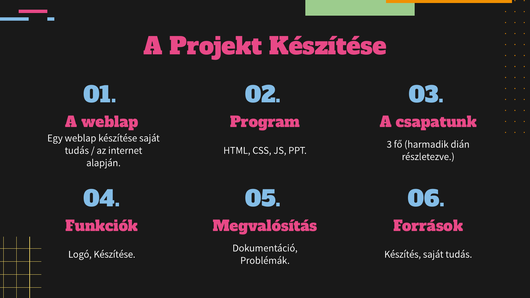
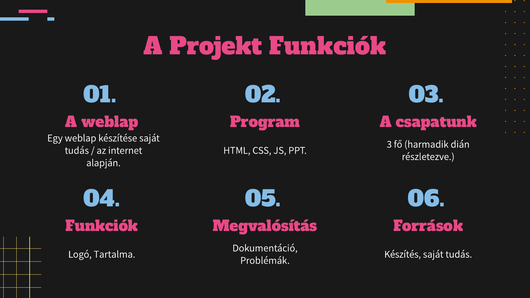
Projekt Készítése: Készítése -> Funkciók
Logó Készítése: Készítése -> Tartalma
